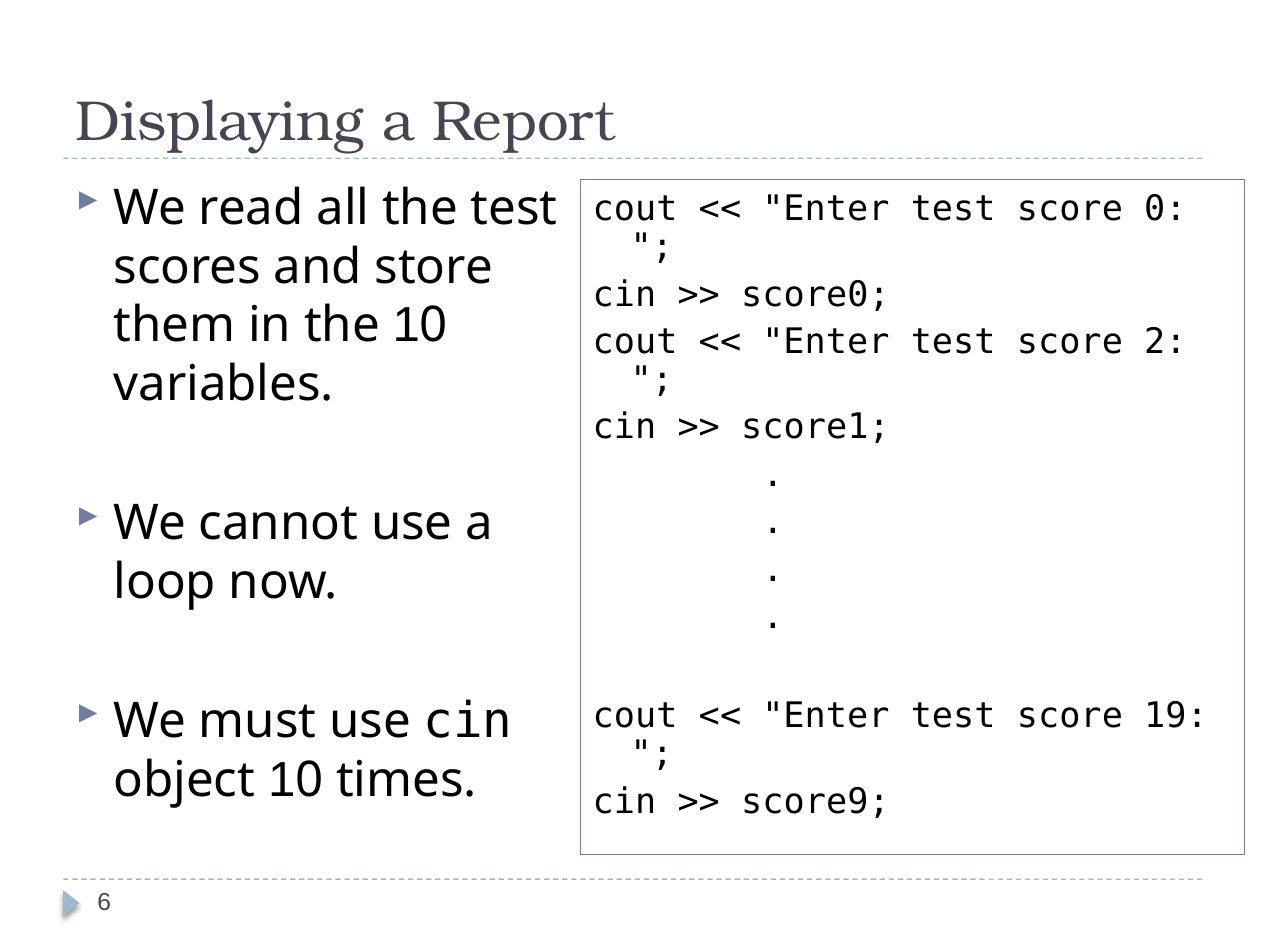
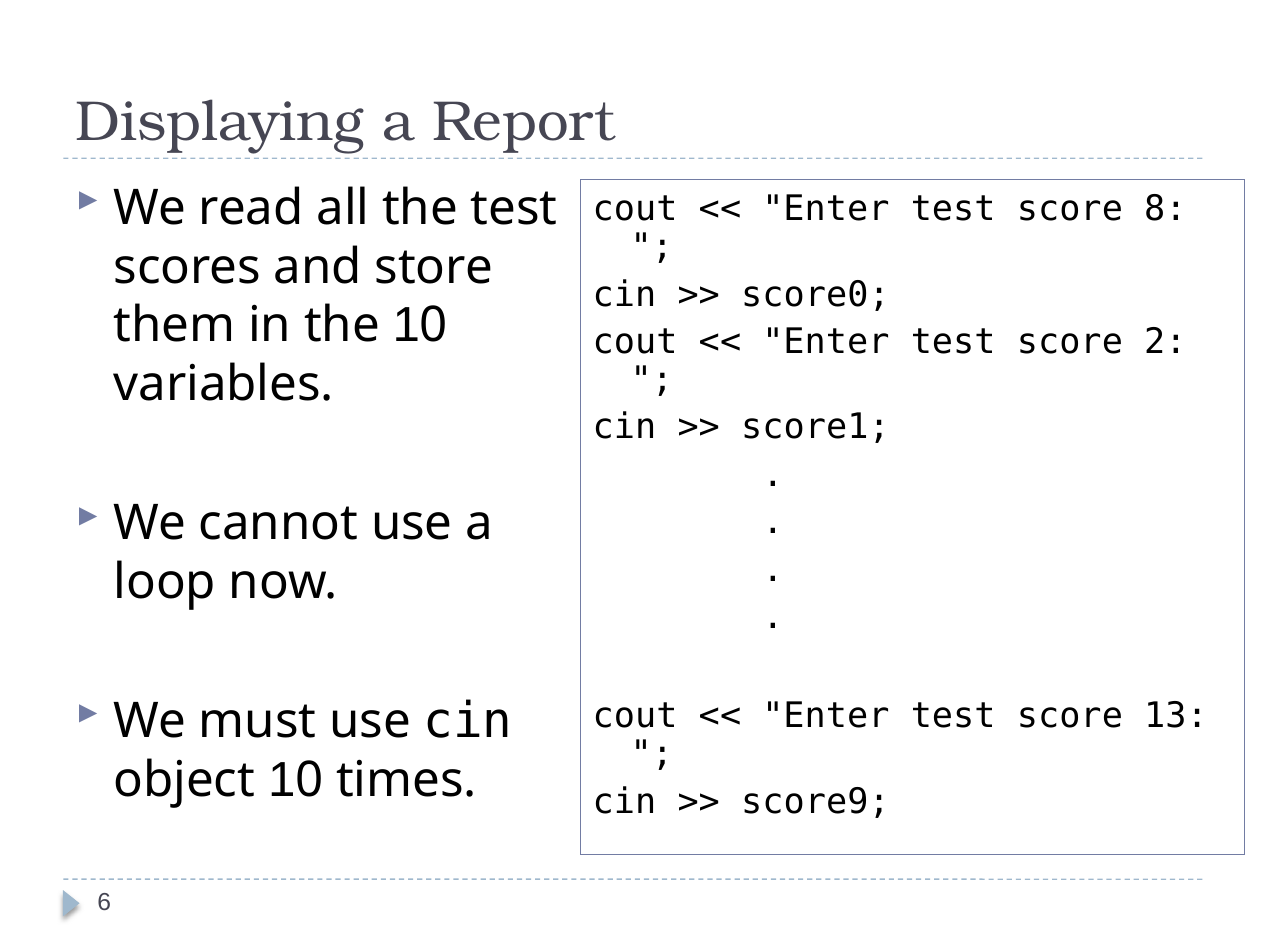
score 0: 0 -> 8
19: 19 -> 13
